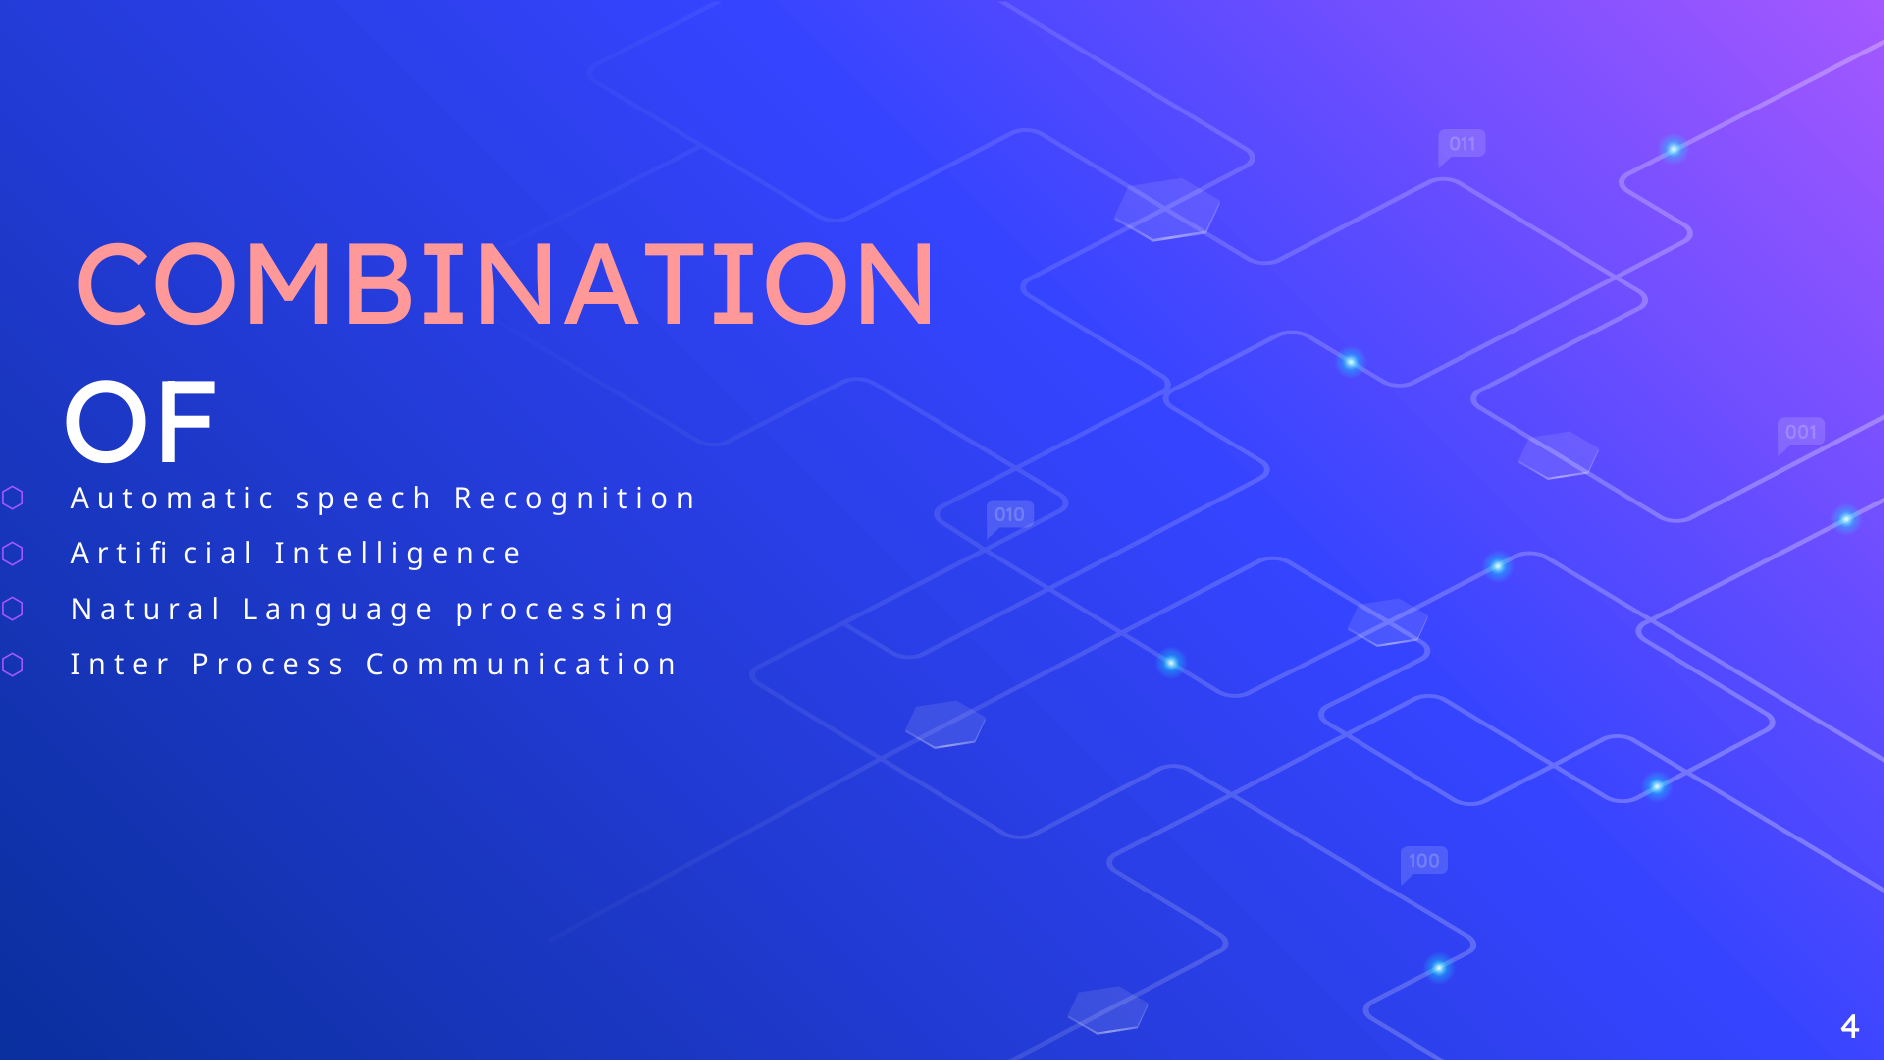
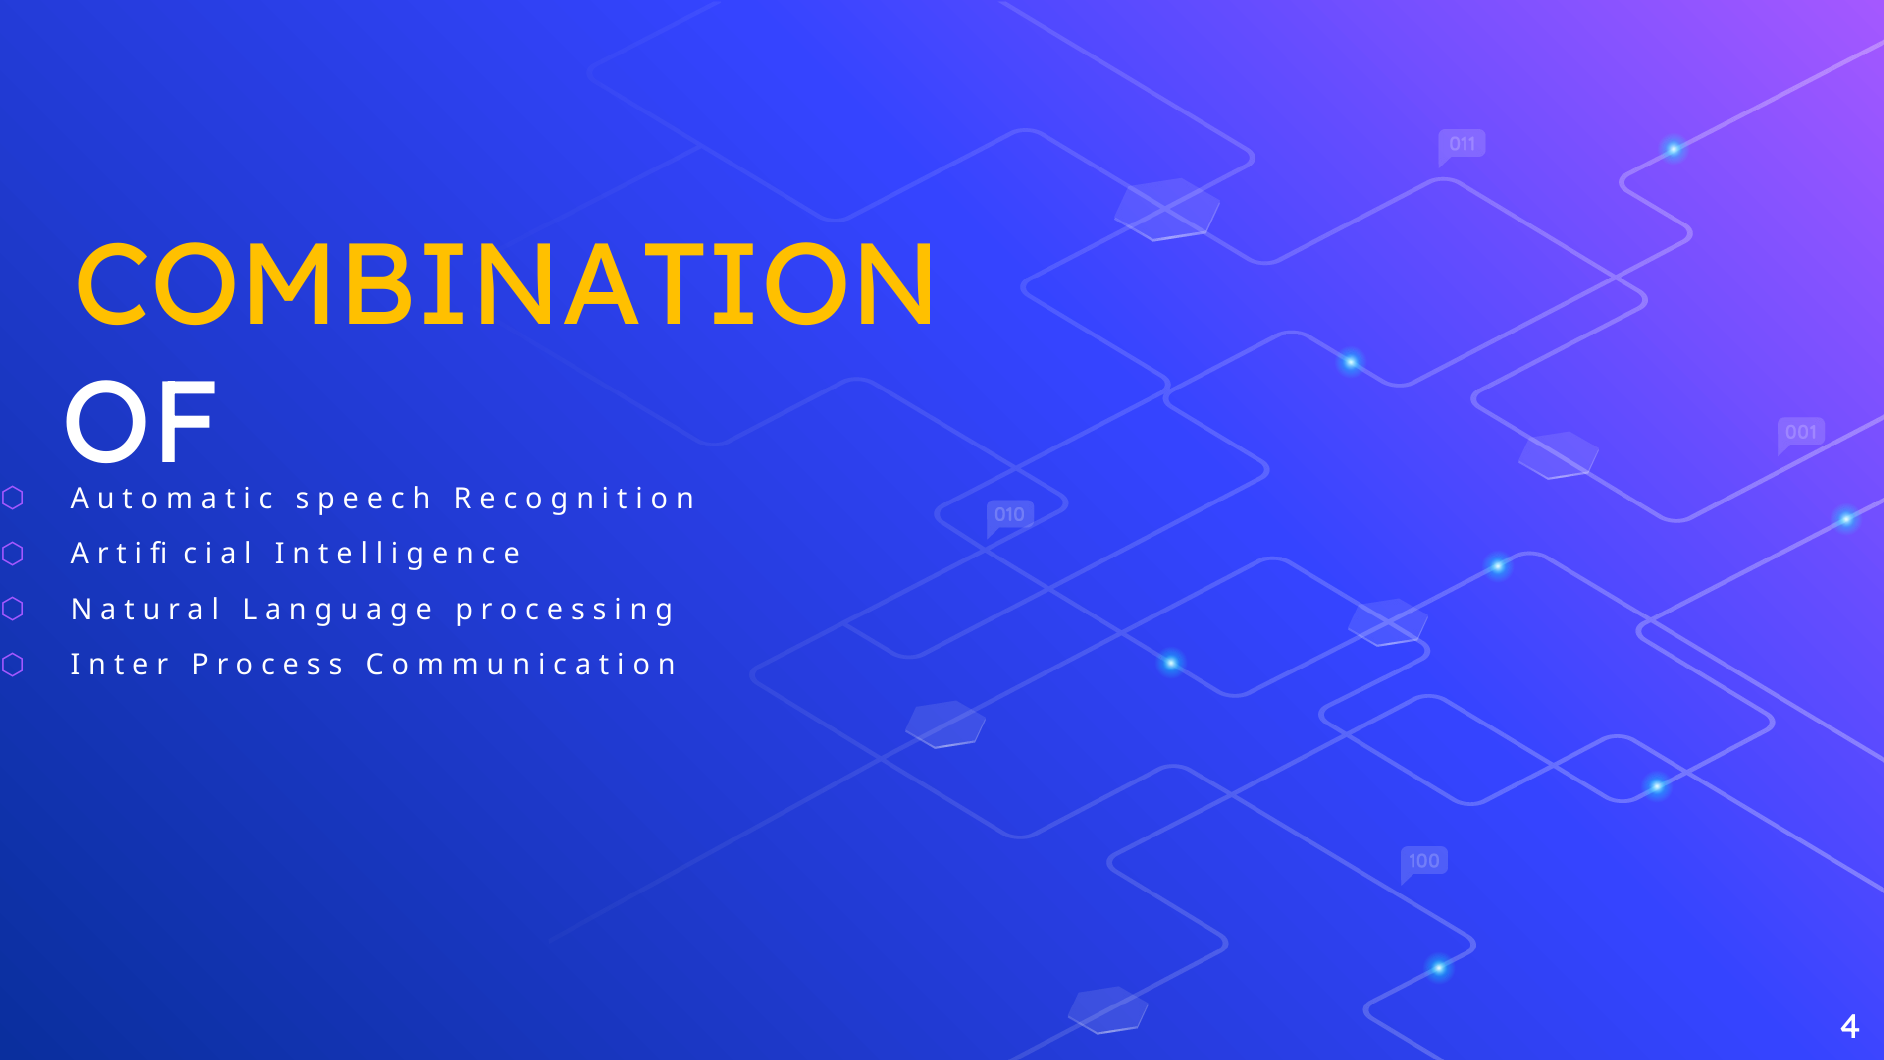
COMBINATION colour: pink -> yellow
